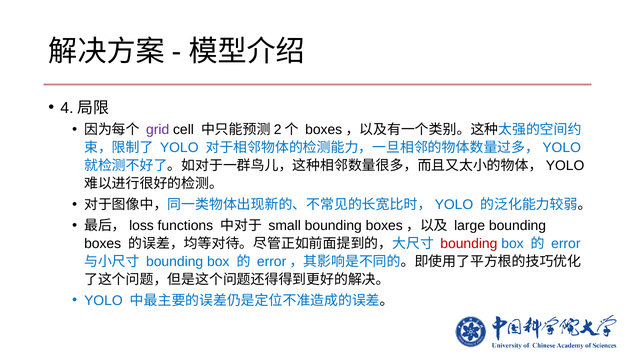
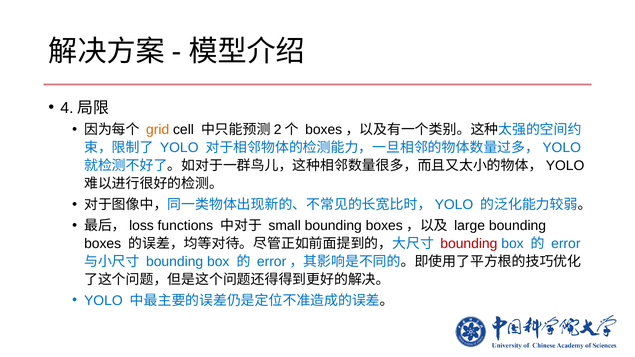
grid colour: purple -> orange
